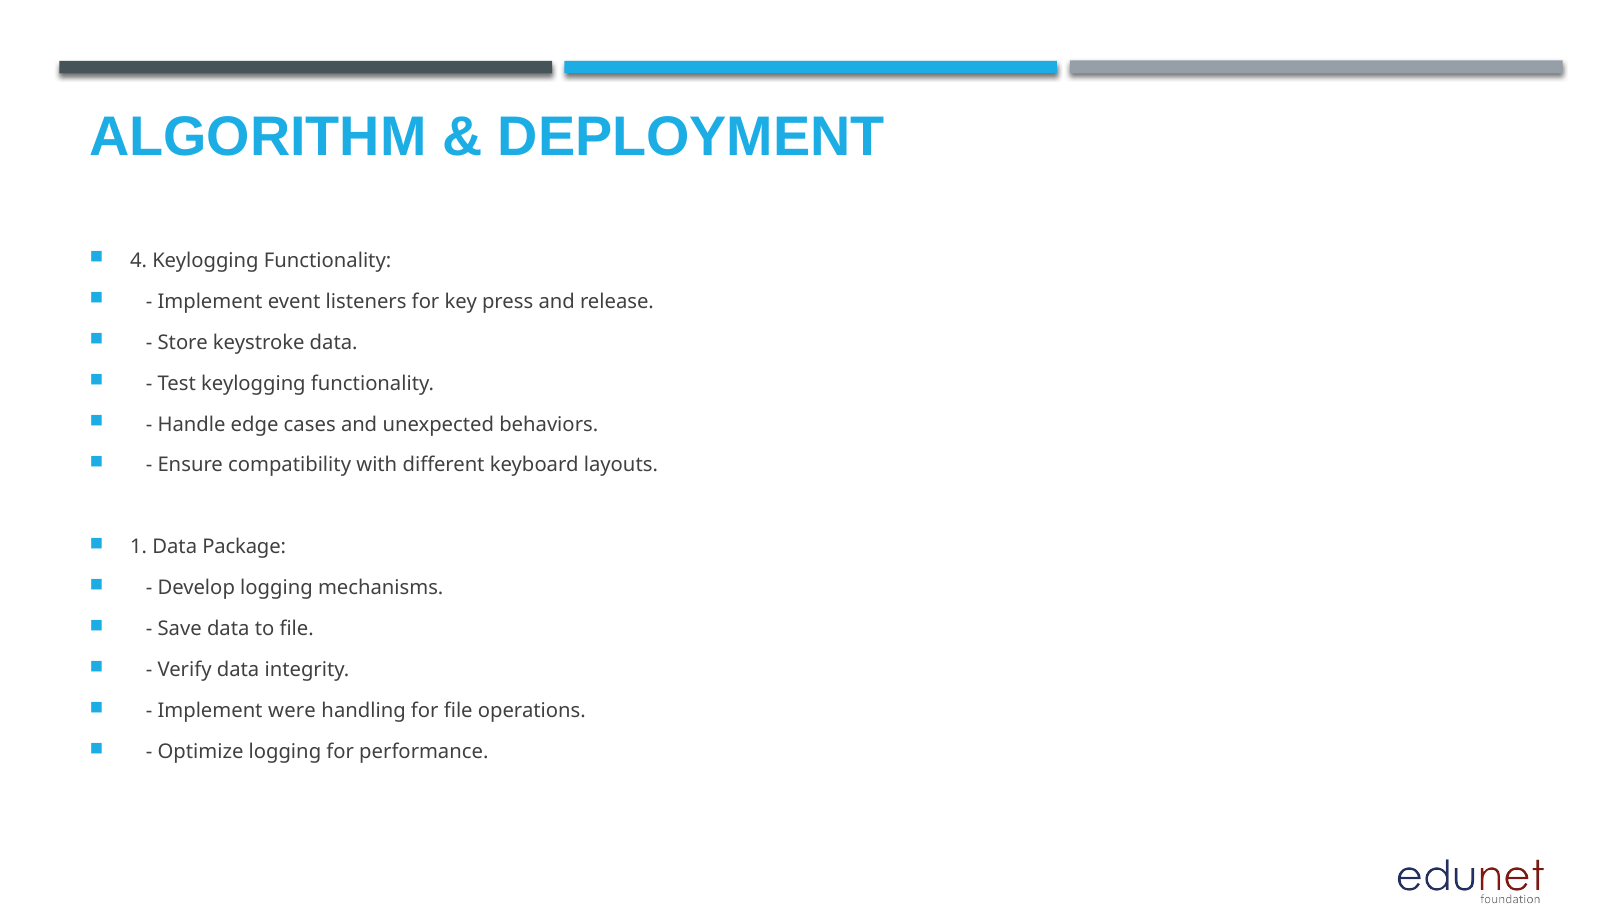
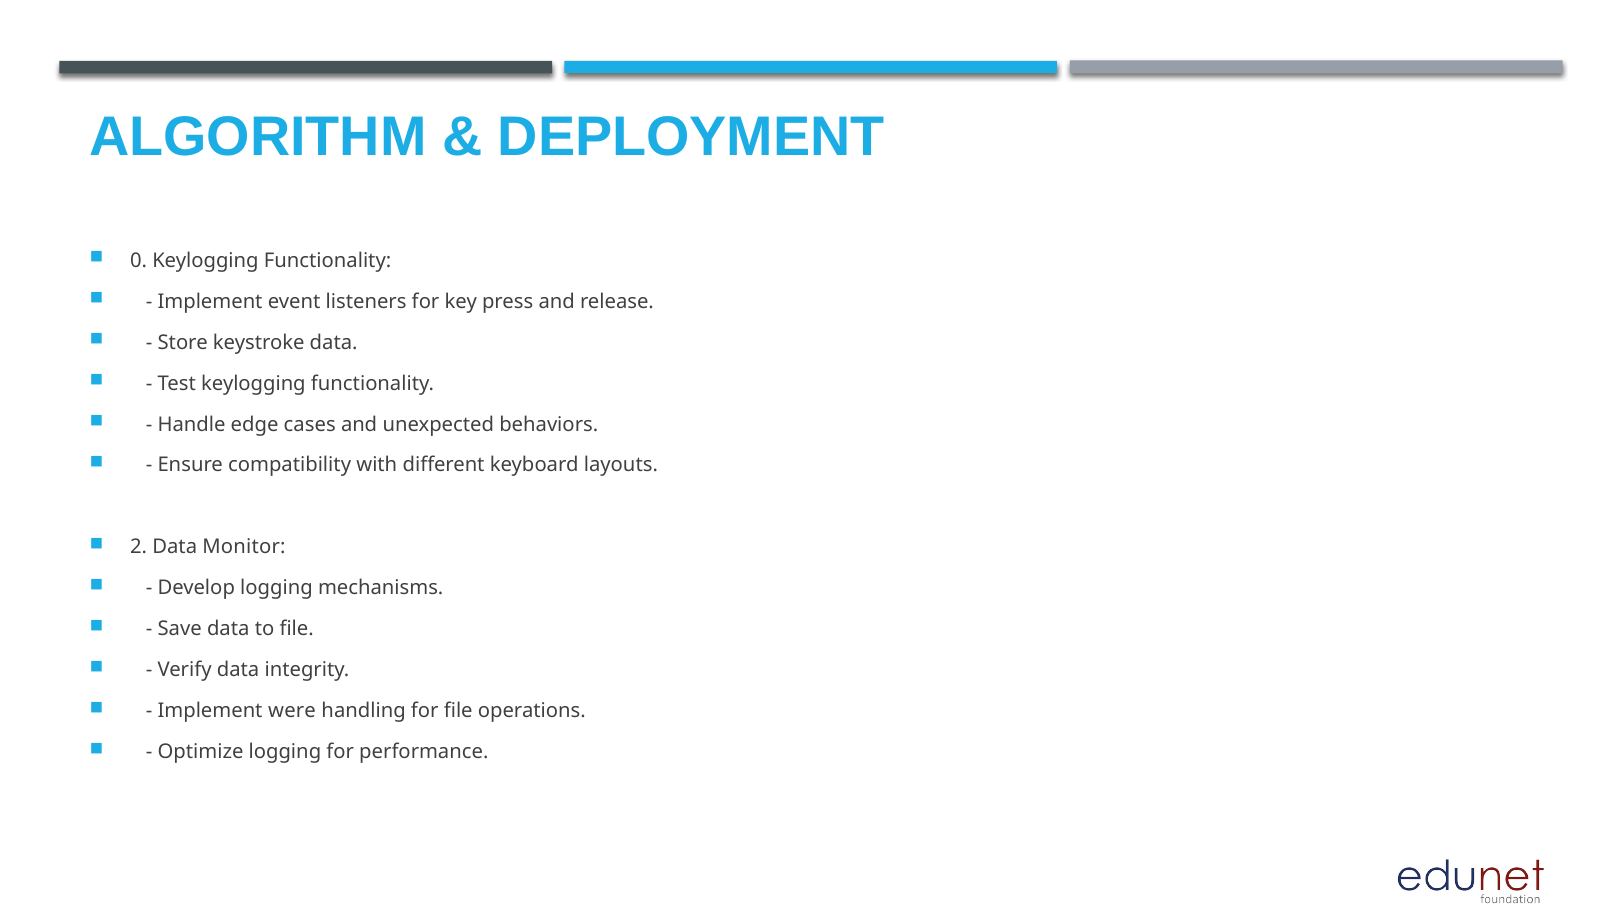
4: 4 -> 0
1: 1 -> 2
Package: Package -> Monitor
